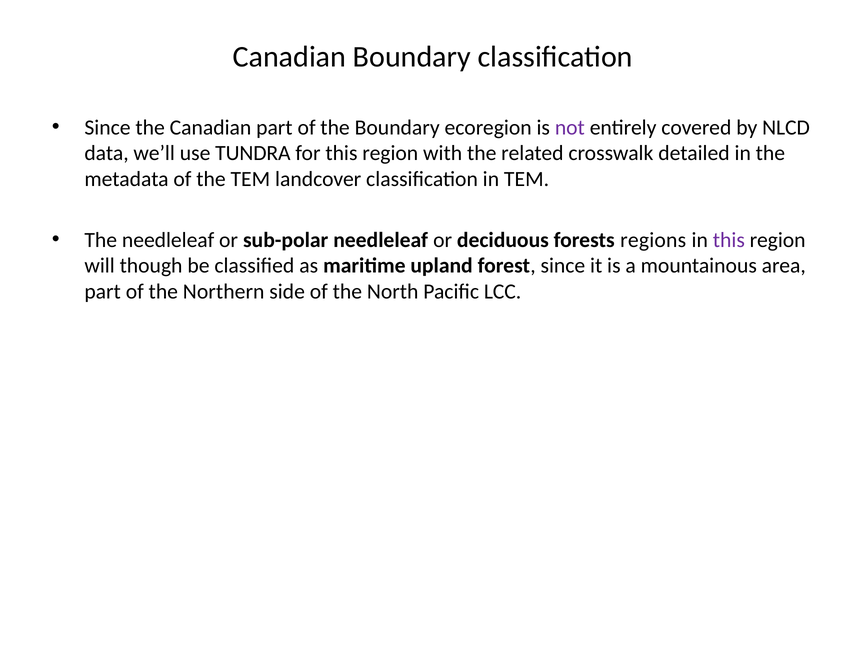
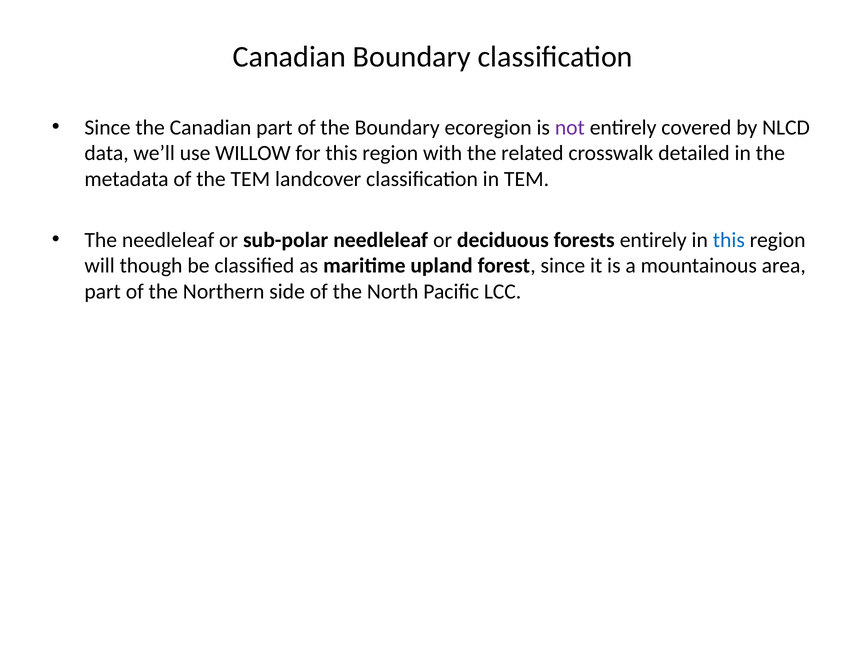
TUNDRA: TUNDRA -> WILLOW
forests regions: regions -> entirely
this at (729, 240) colour: purple -> blue
